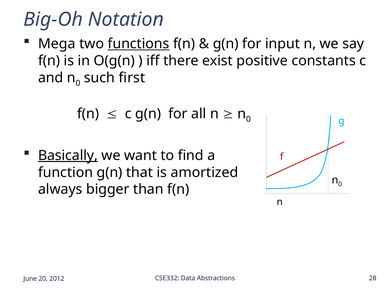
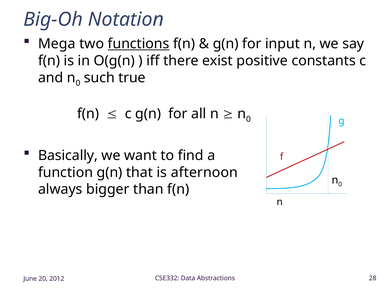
first: first -> true
Basically underline: present -> none
amortized: amortized -> afternoon
